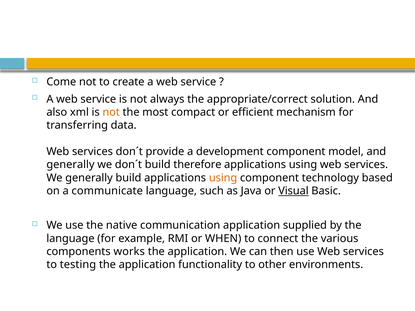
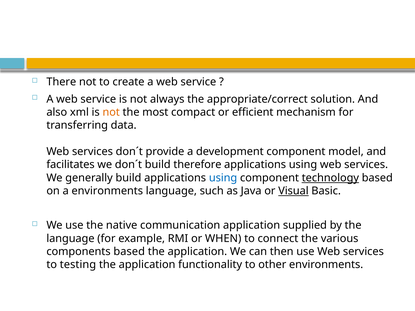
Come: Come -> There
generally at (70, 165): generally -> facilitates
using at (223, 178) colour: orange -> blue
technology underline: none -> present
a communicate: communicate -> environments
components works: works -> based
